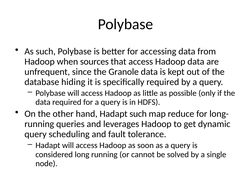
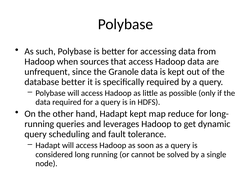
database hiding: hiding -> better
Hadapt such: such -> kept
